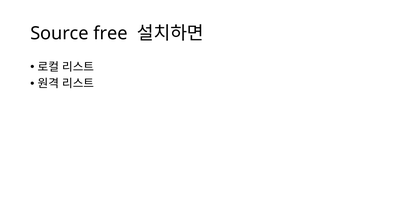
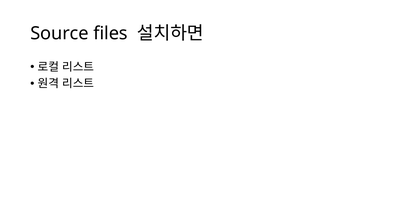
free: free -> files
